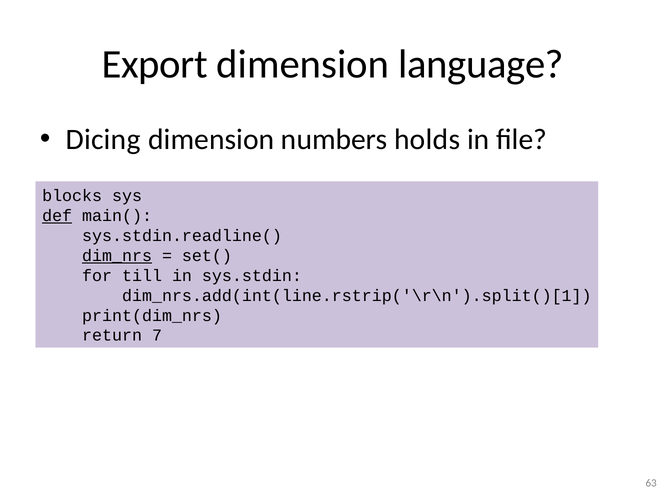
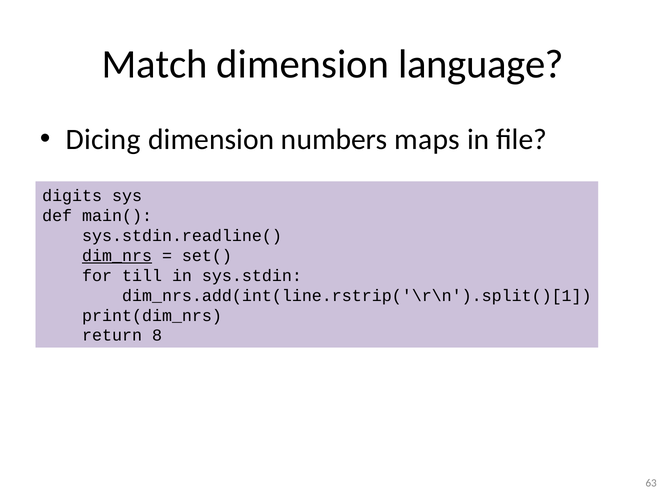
Export: Export -> Match
holds: holds -> maps
blocks: blocks -> digits
def underline: present -> none
7: 7 -> 8
